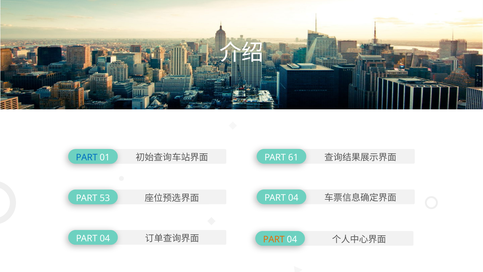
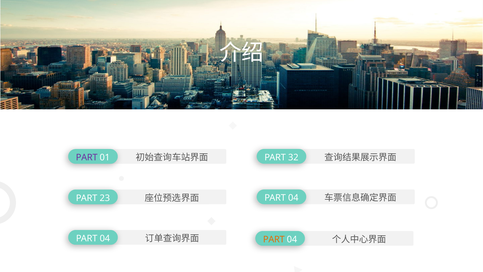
PART at (87, 157) colour: blue -> purple
61: 61 -> 32
53: 53 -> 23
